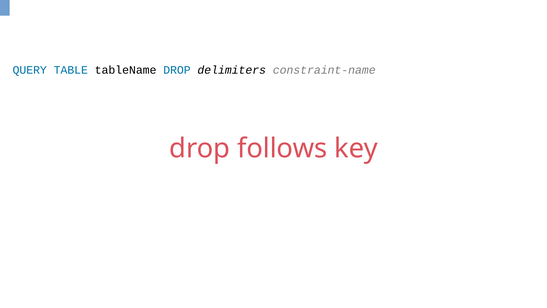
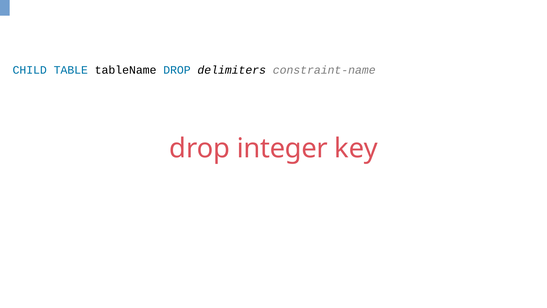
QUERY: QUERY -> CHILD
follows: follows -> integer
